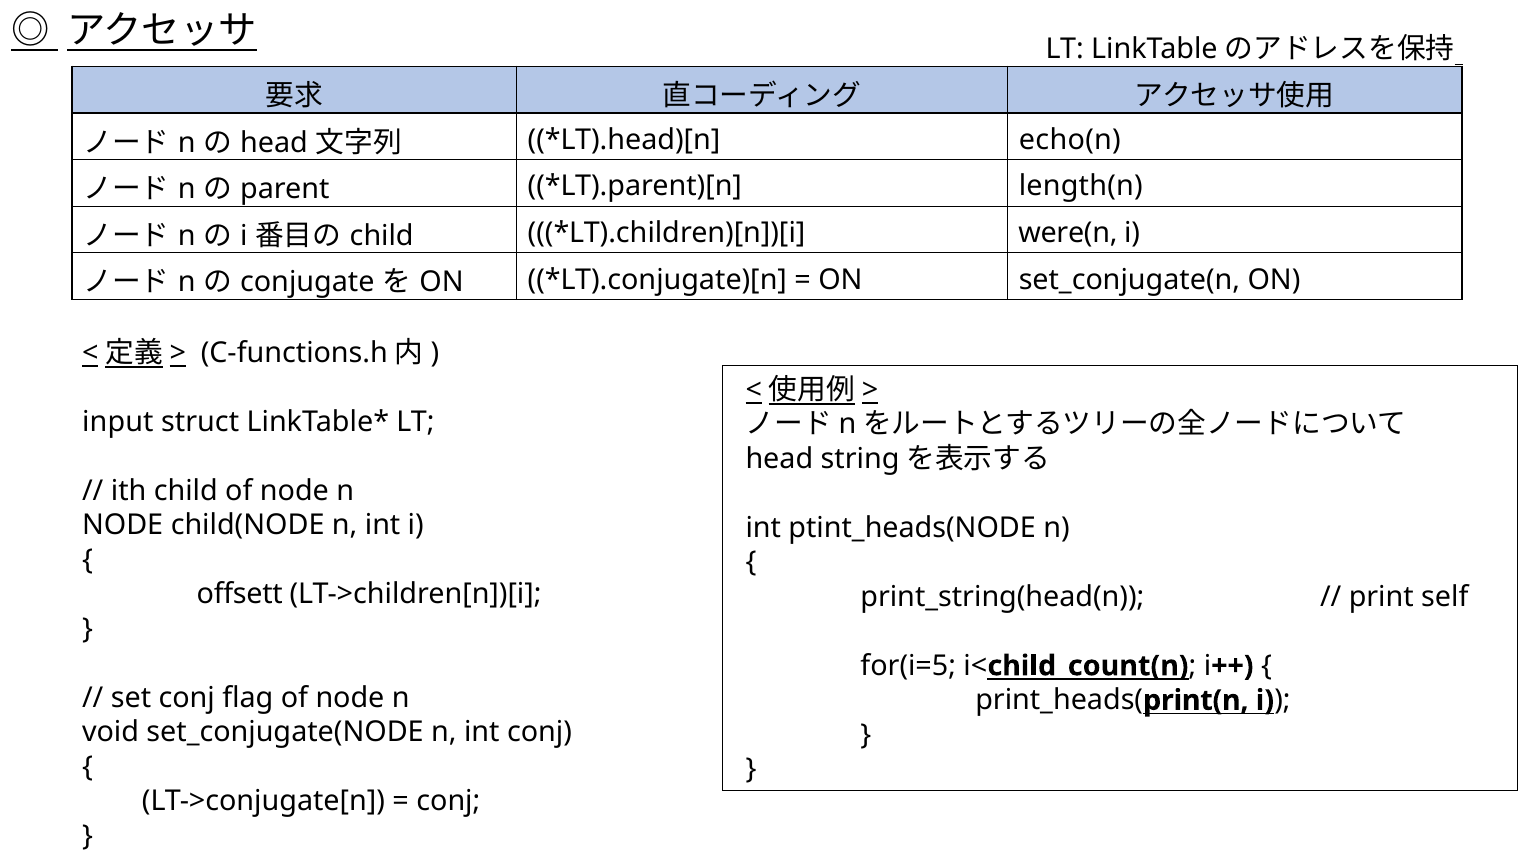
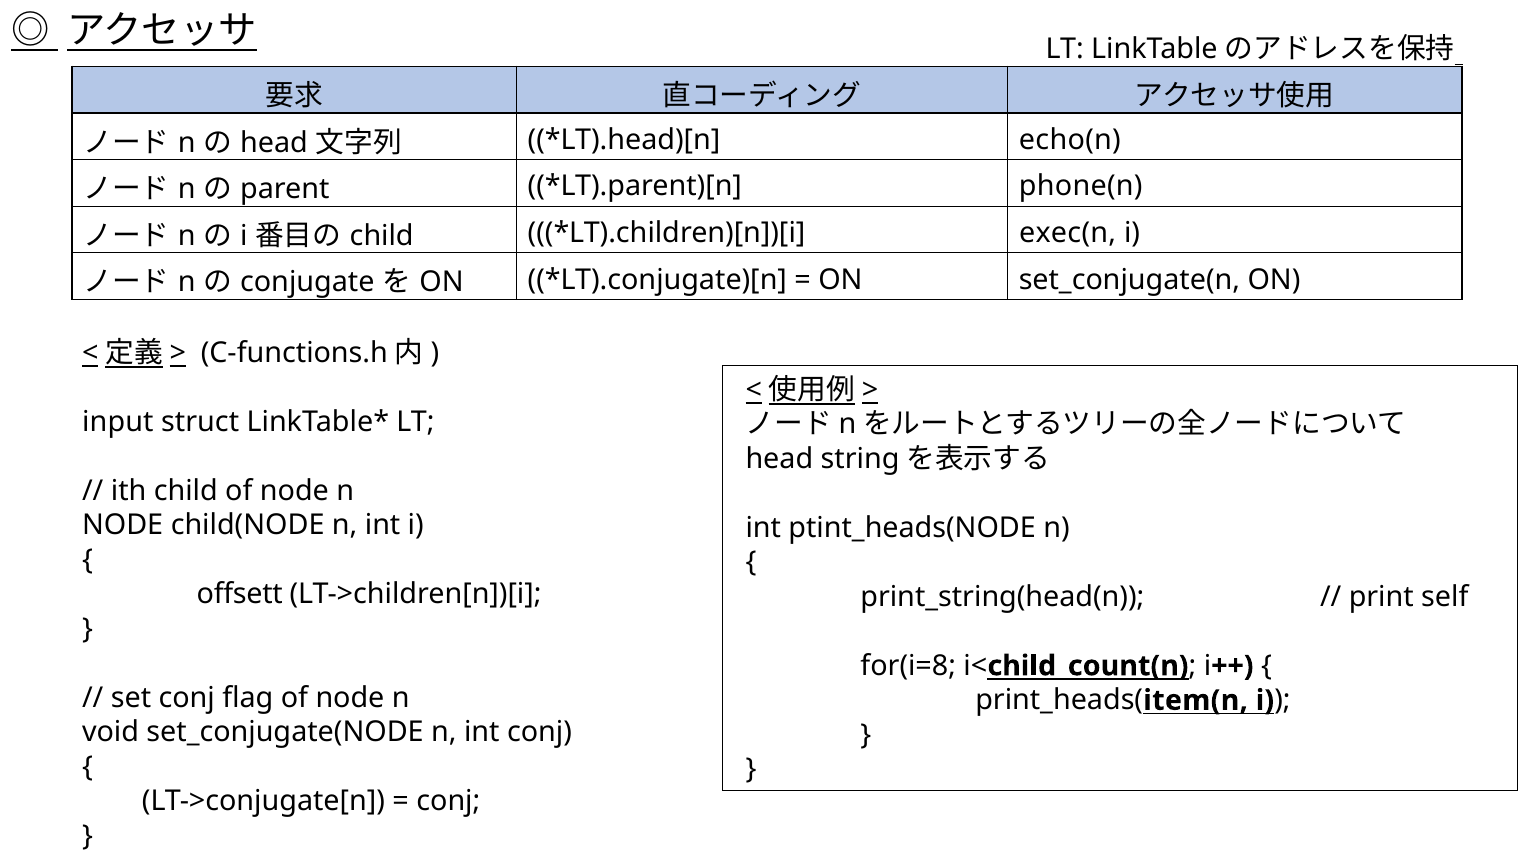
length(n: length(n -> phone(n
were(n: were(n -> exec(n
for(i=5: for(i=5 -> for(i=8
print(n: print(n -> item(n
